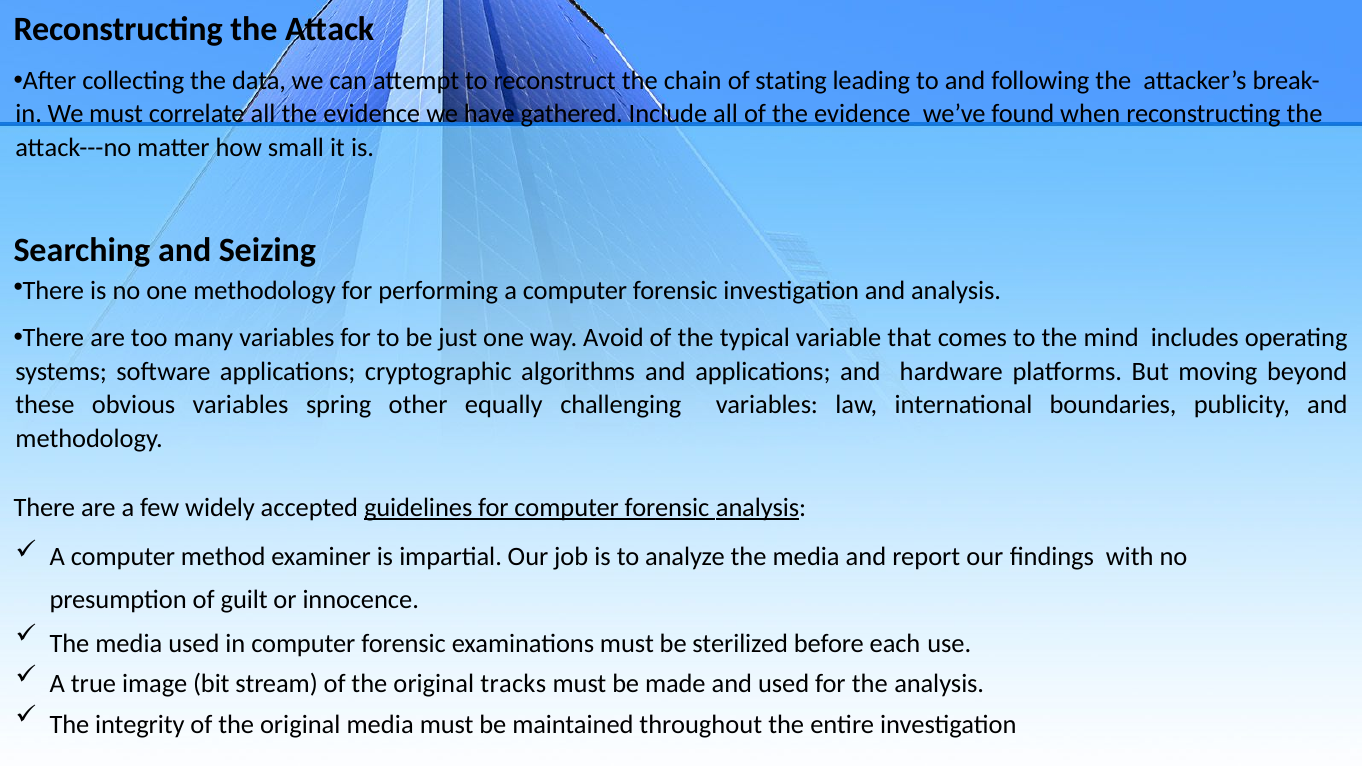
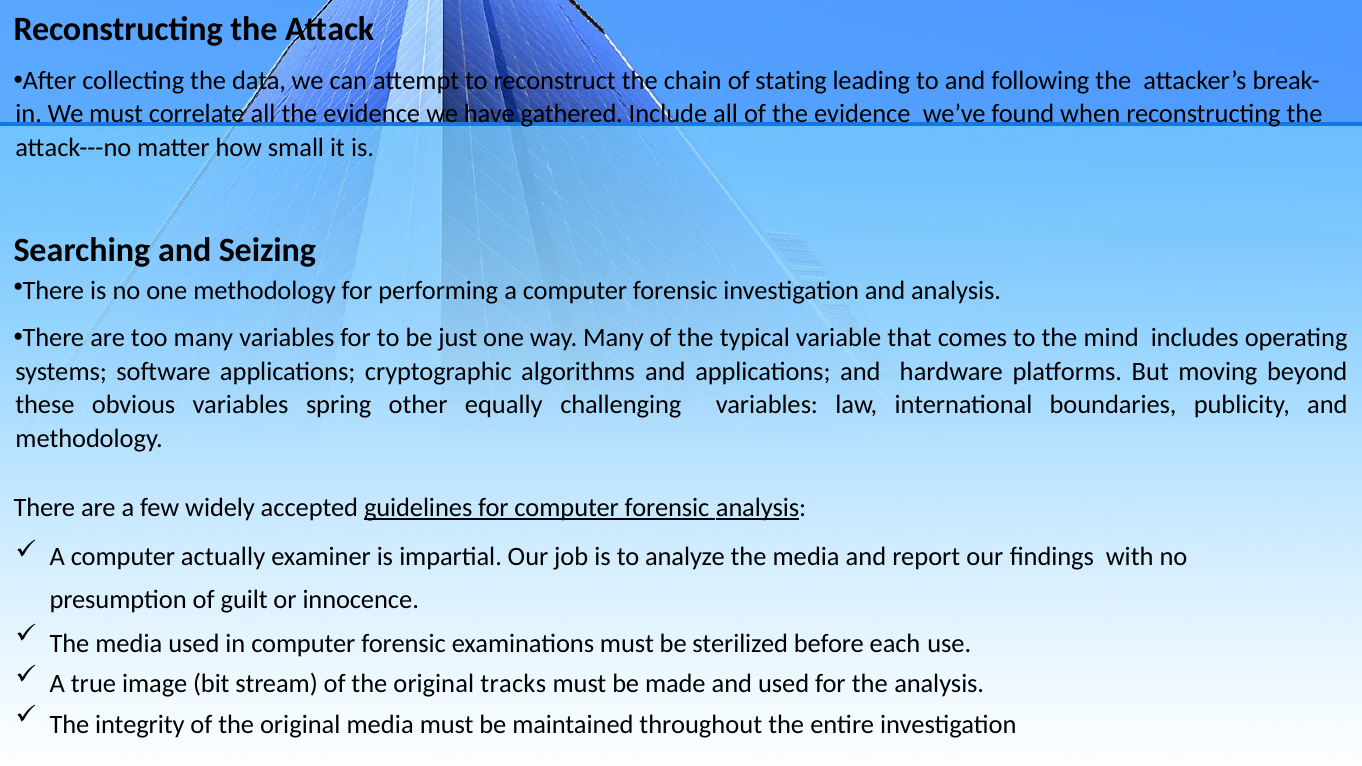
way Avoid: Avoid -> Many
method: method -> actually
